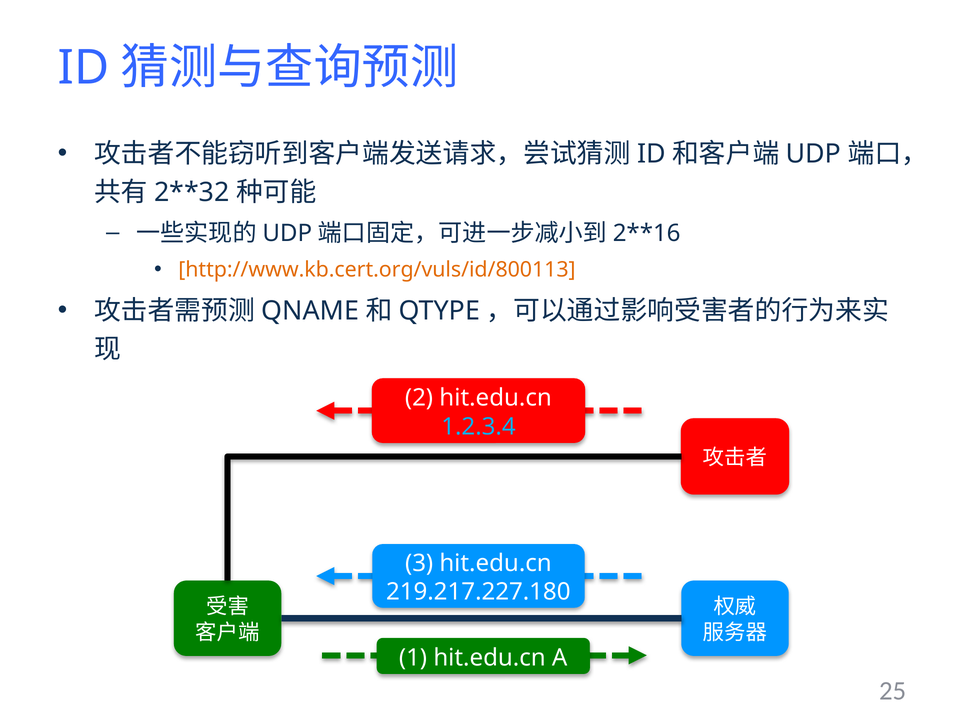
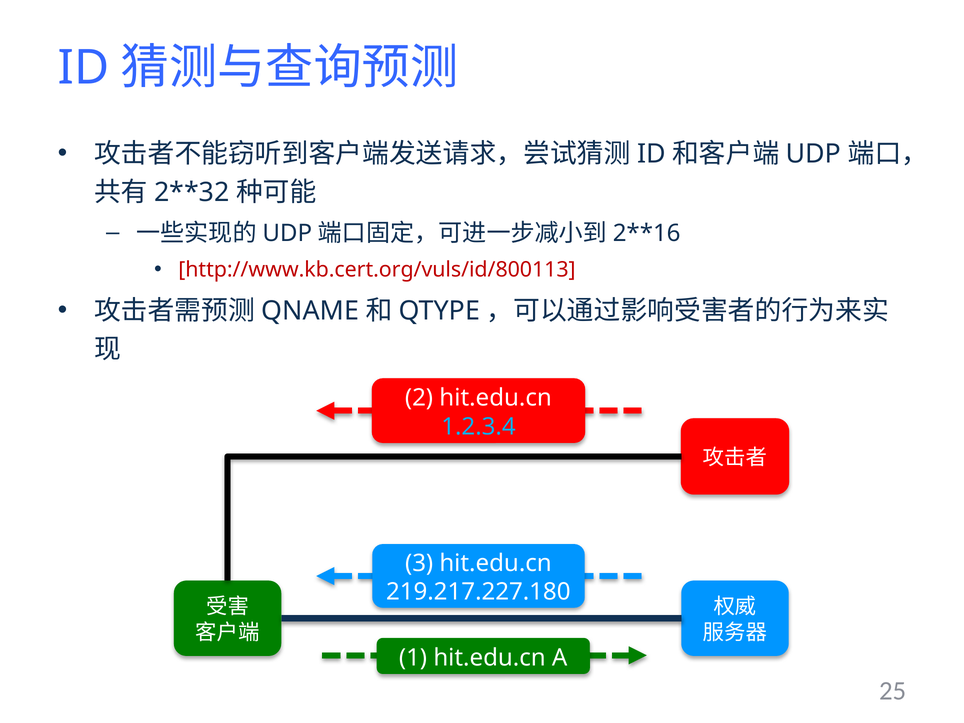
http://www.kb.cert.org/vuls/id/800113 colour: orange -> red
